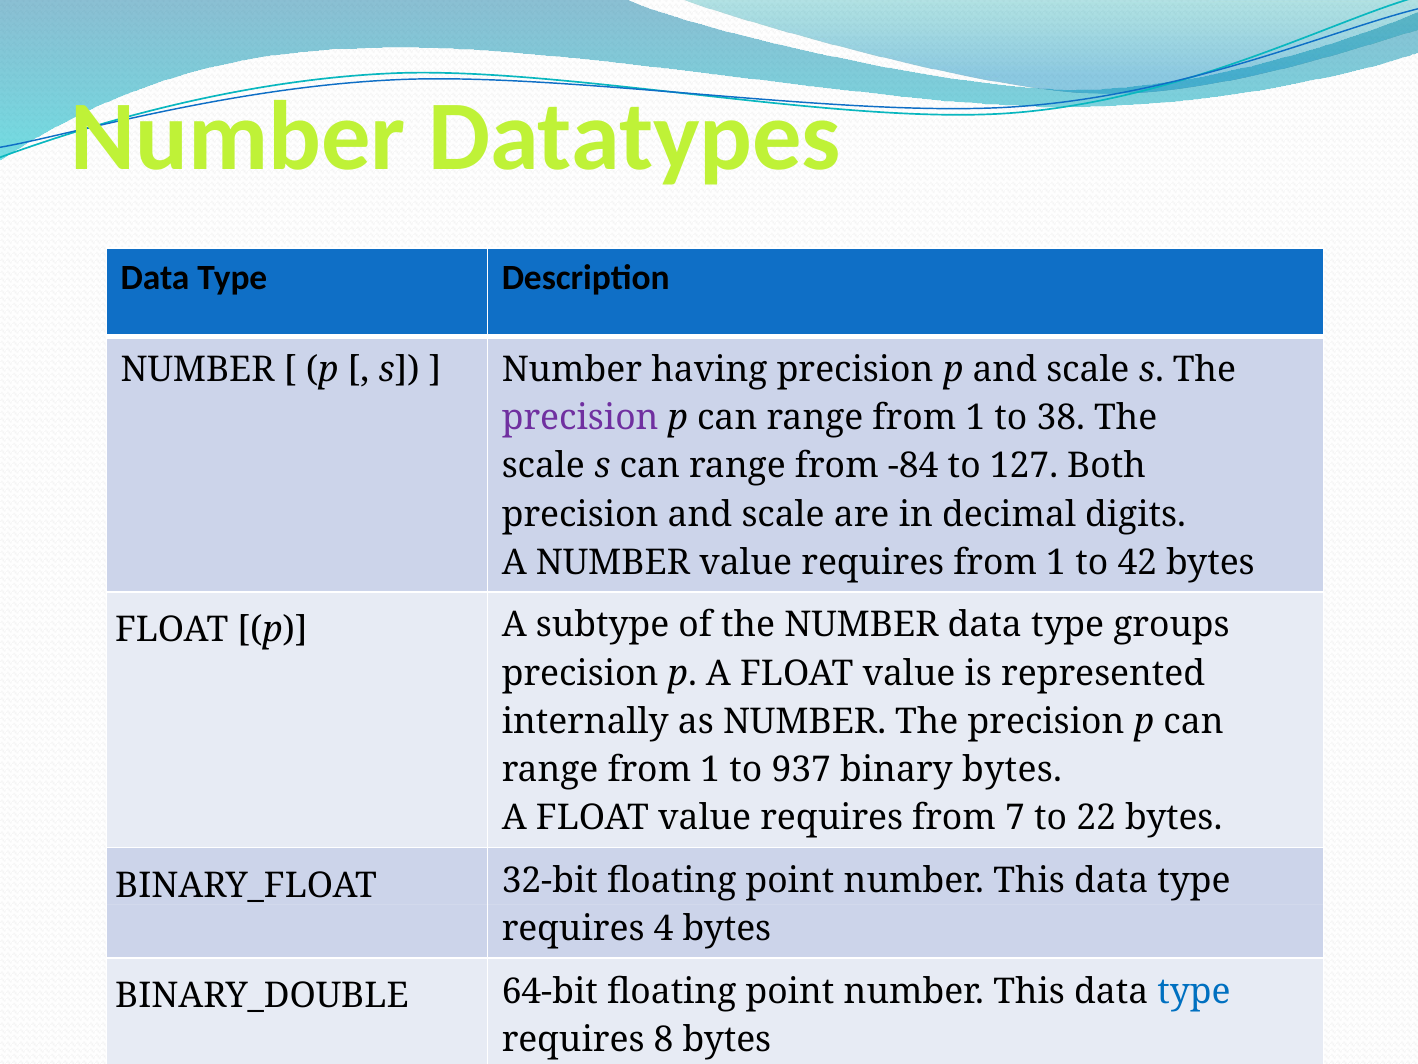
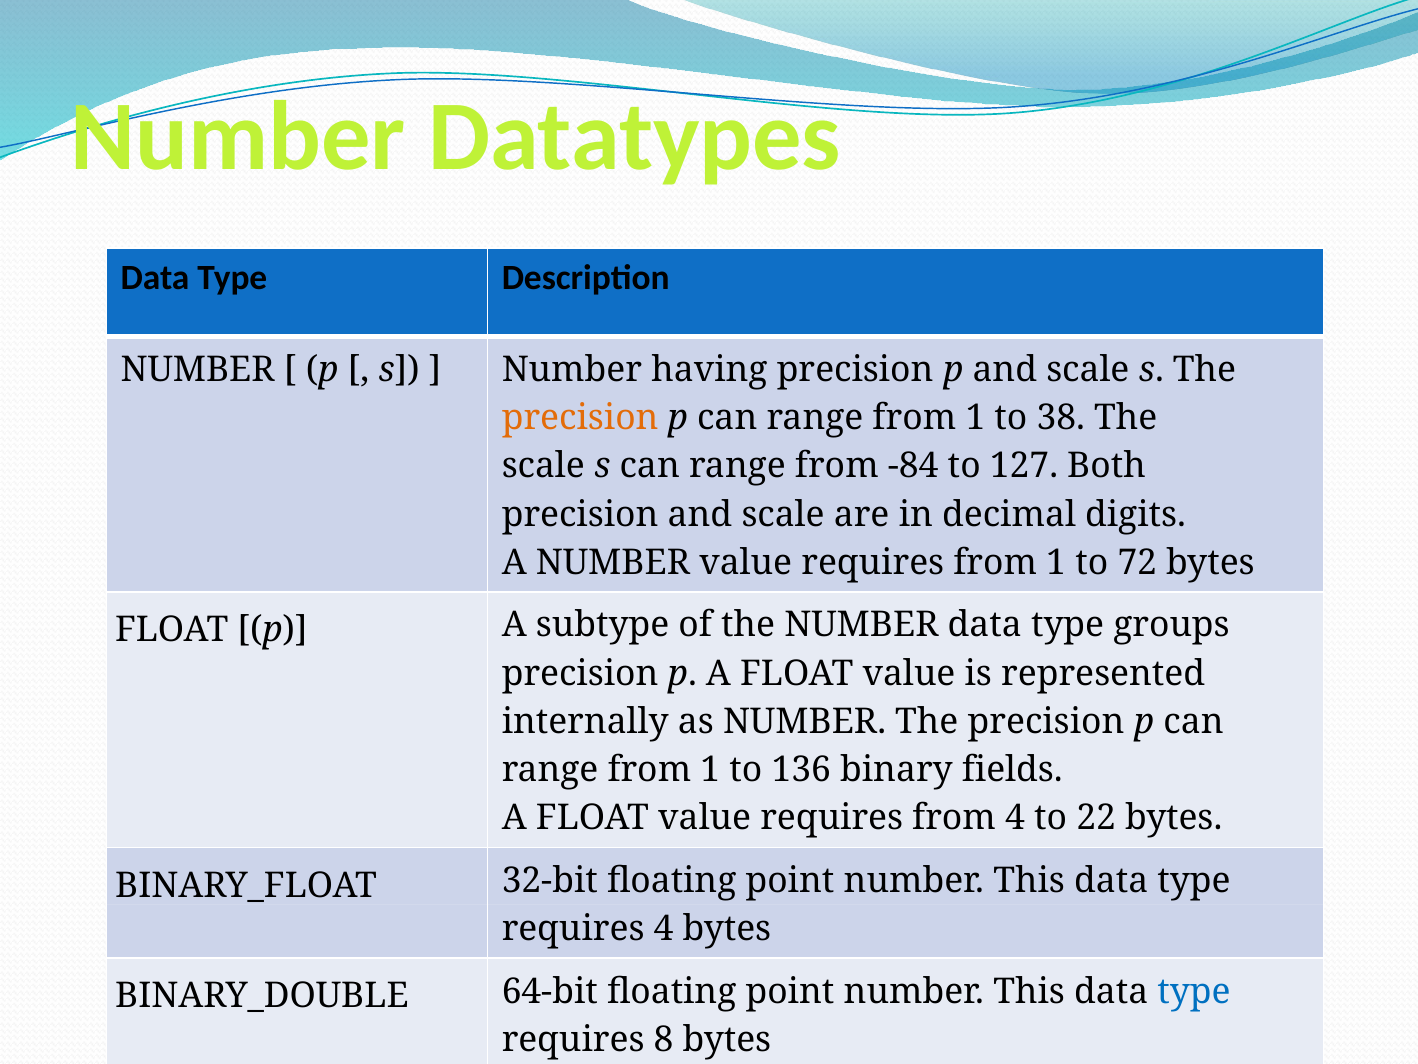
precision at (580, 418) colour: purple -> orange
42: 42 -> 72
937: 937 -> 136
binary bytes: bytes -> fields
from 7: 7 -> 4
